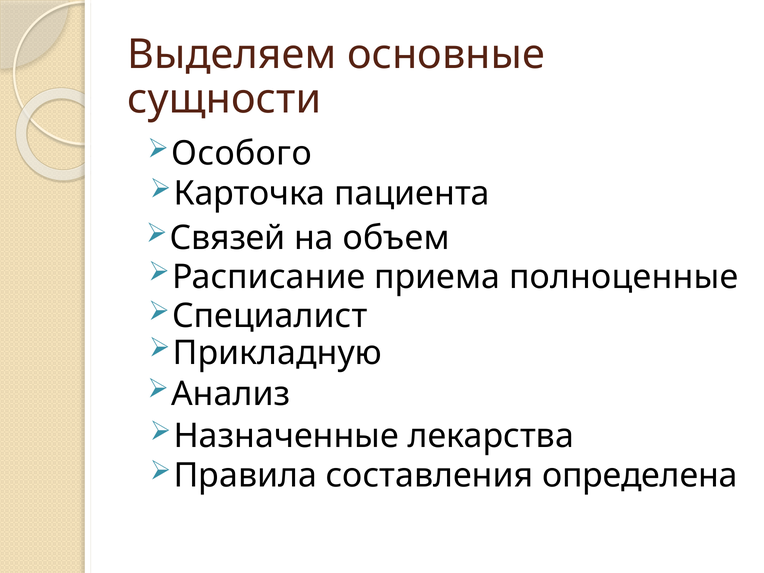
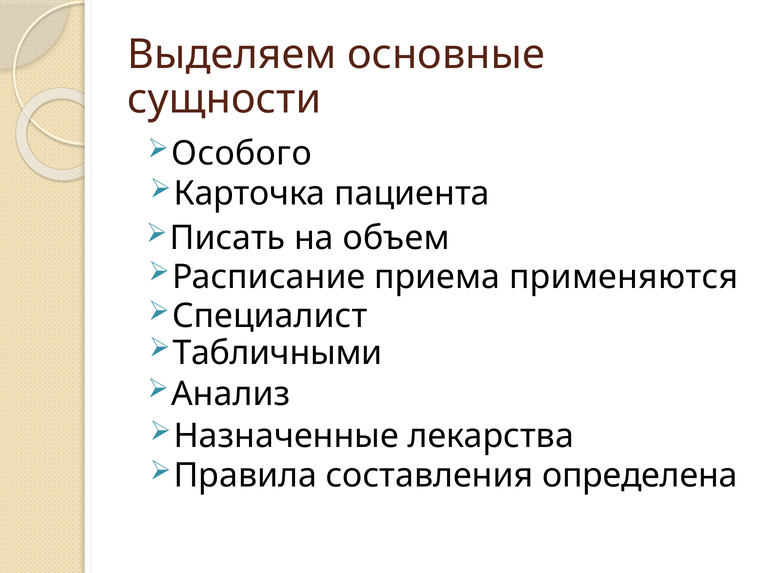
Связей: Связей -> Писать
полноценные: полноценные -> применяются
Прикладную: Прикладную -> Табличными
